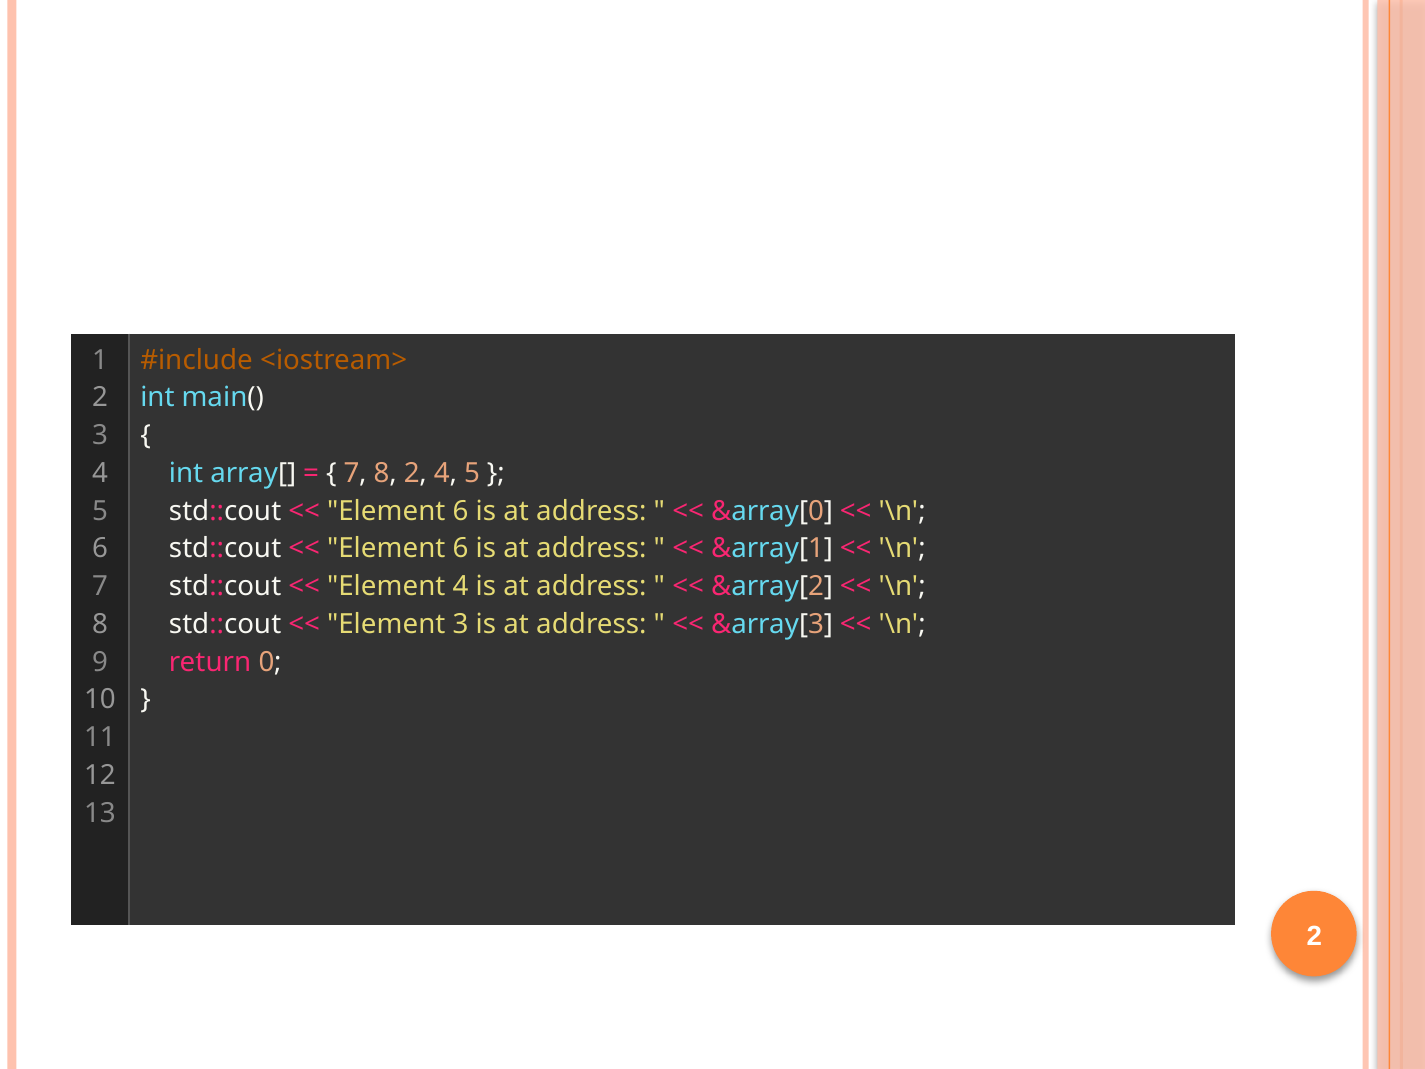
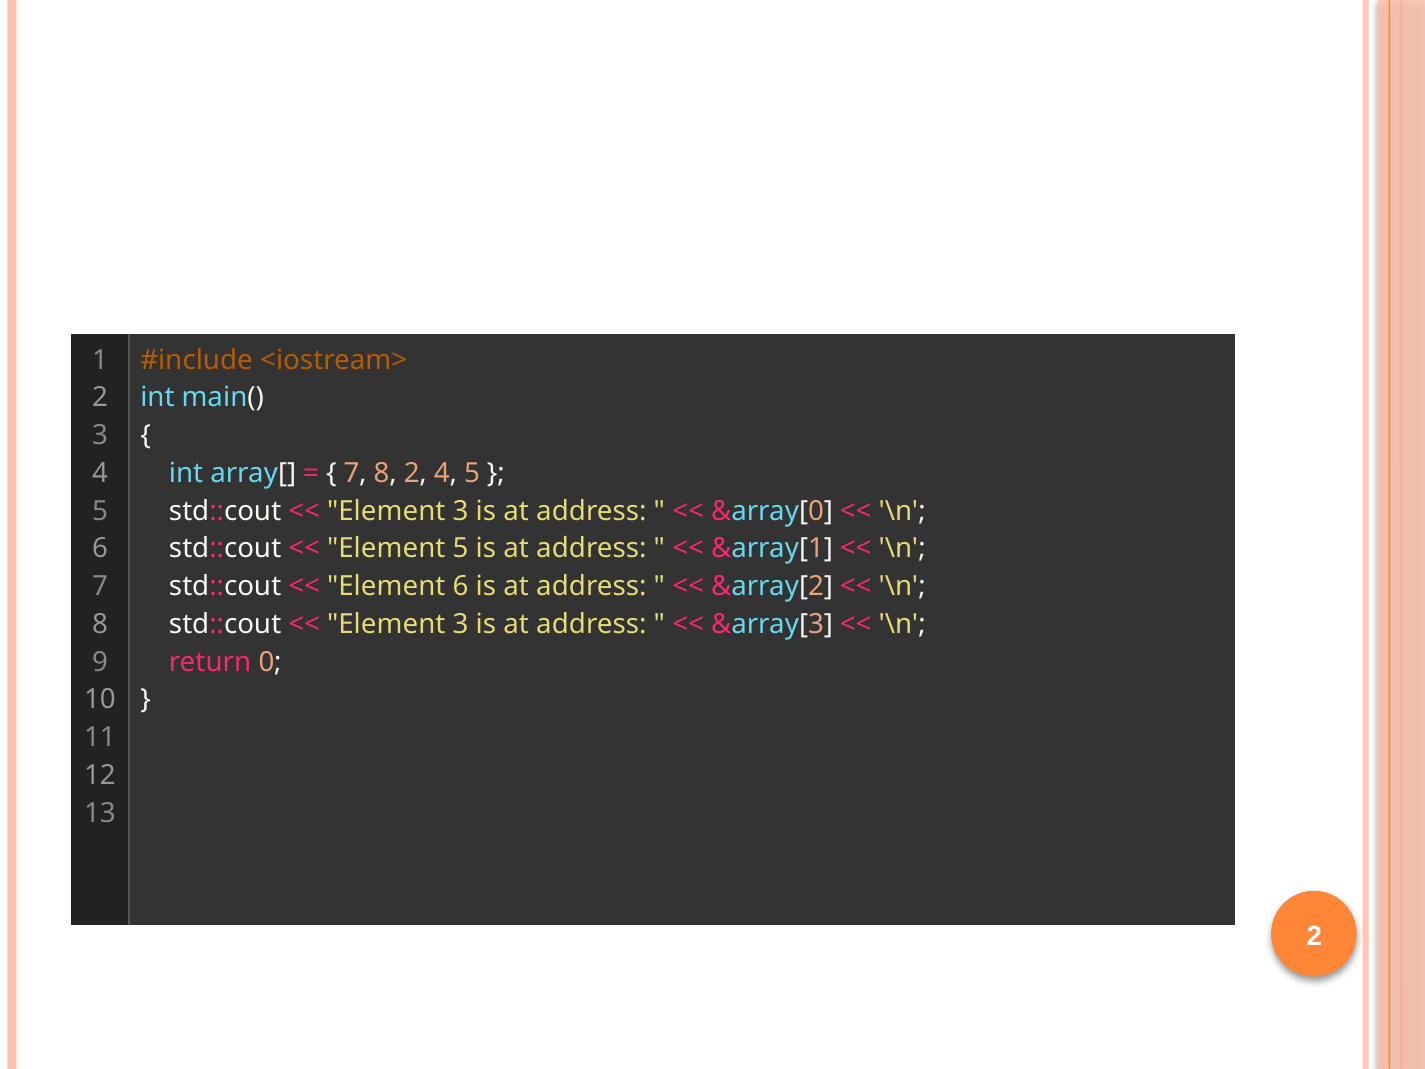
6 at (461, 511): 6 -> 3
6 at (461, 549): 6 -> 5
Element 4: 4 -> 6
